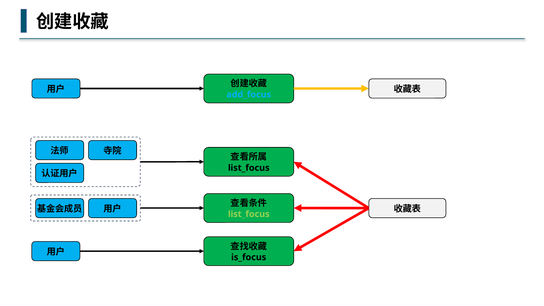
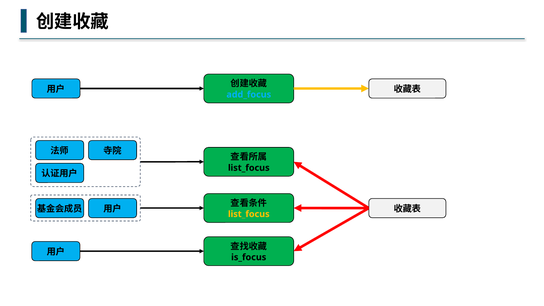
list_focus at (249, 214) colour: light green -> yellow
